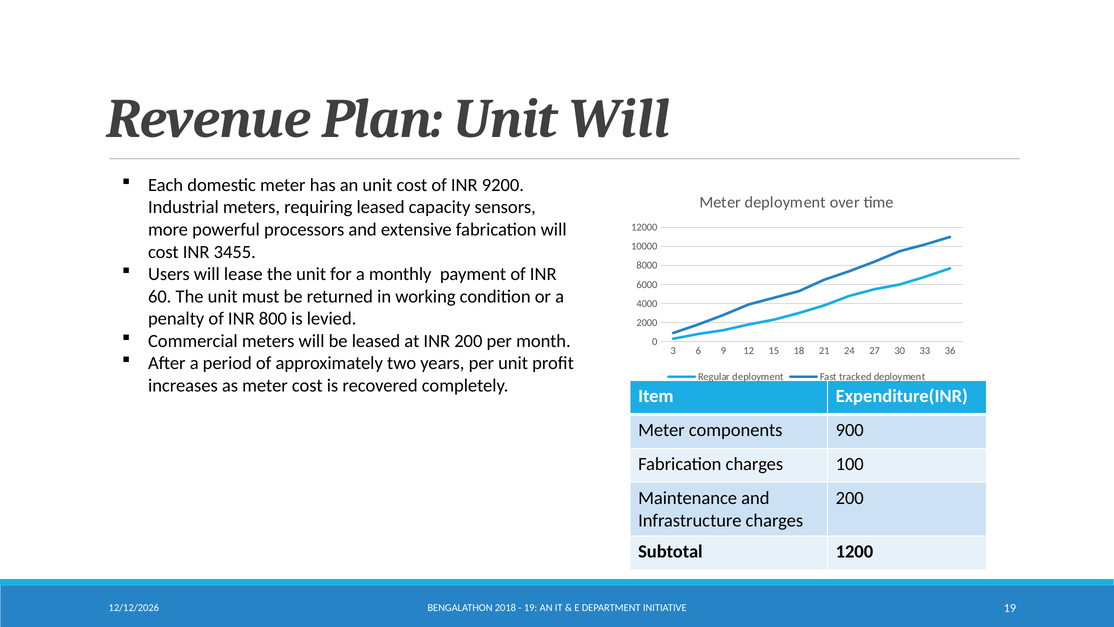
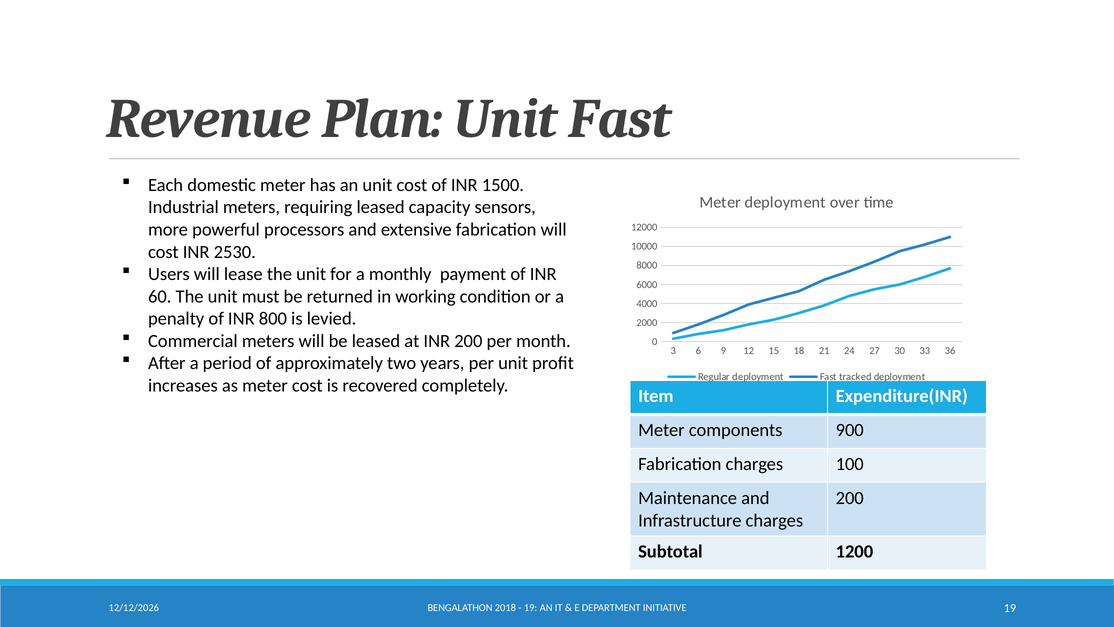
Unit Will: Will -> Fast
9200: 9200 -> 1500
3455: 3455 -> 2530
